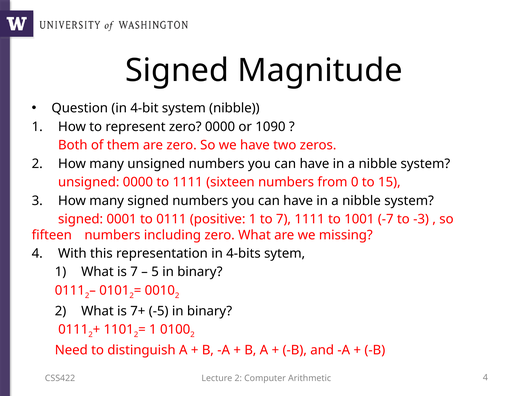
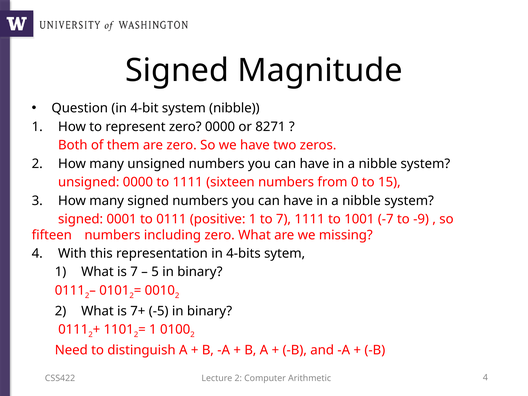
1090: 1090 -> 8271
-3: -3 -> -9
